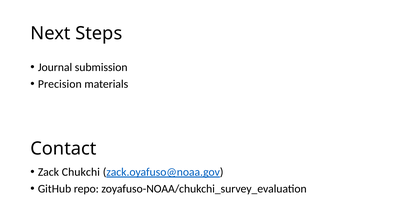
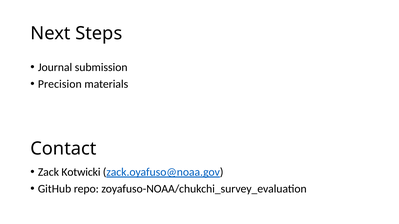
Chukchi: Chukchi -> Kotwicki
